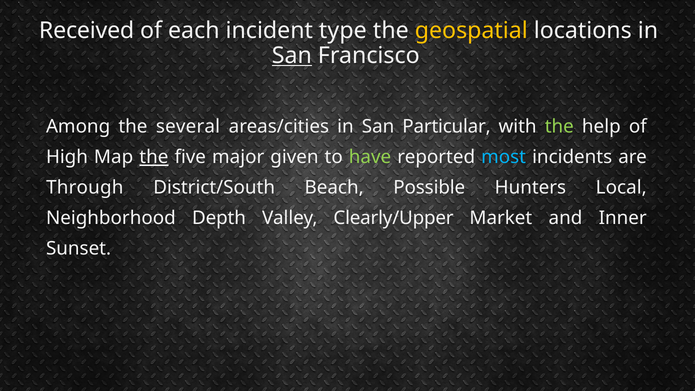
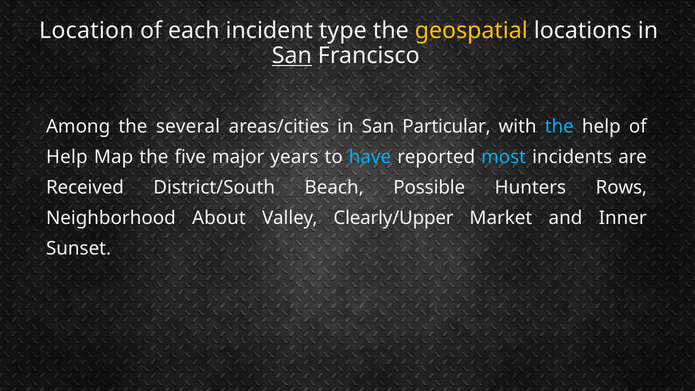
Received: Received -> Location
the at (559, 127) colour: light green -> light blue
High at (67, 157): High -> Help
the at (154, 157) underline: present -> none
given: given -> years
have colour: light green -> light blue
Through: Through -> Received
Local: Local -> Rows
Depth: Depth -> About
